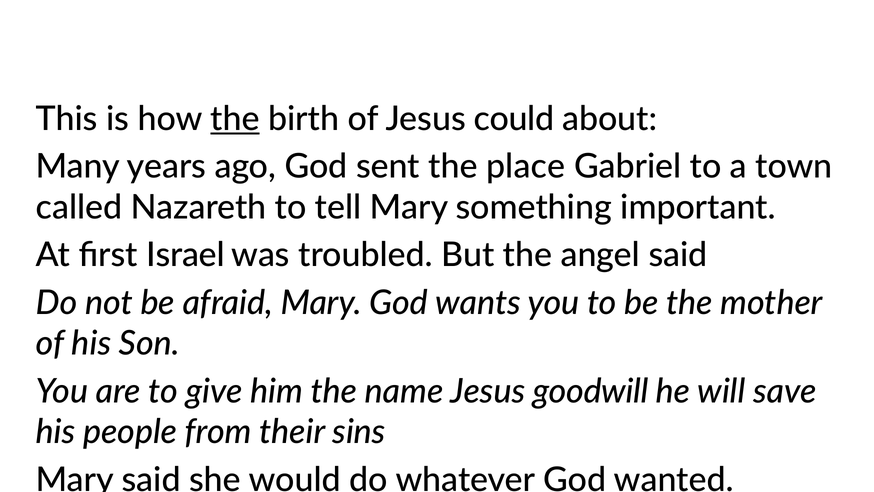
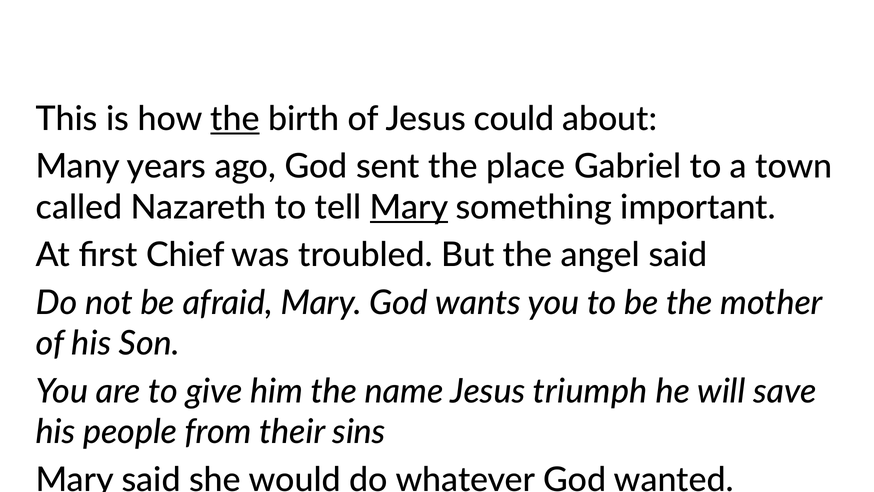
Mary at (409, 207) underline: none -> present
Israel: Israel -> Chief
goodwill: goodwill -> triumph
